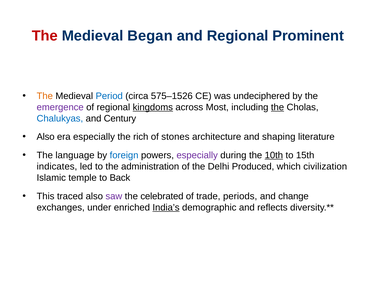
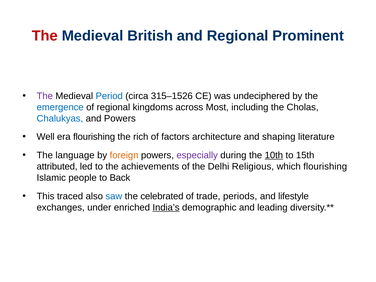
Began: Began -> British
The at (45, 96) colour: orange -> purple
575–1526: 575–1526 -> 315–1526
emergence colour: purple -> blue
kingdoms underline: present -> none
the at (278, 107) underline: present -> none
and Century: Century -> Powers
Also at (46, 137): Also -> Well
era especially: especially -> flourishing
stones: stones -> factors
foreign colour: blue -> orange
indicates: indicates -> attributed
administration: administration -> achievements
Produced: Produced -> Religious
which civilization: civilization -> flourishing
temple: temple -> people
saw colour: purple -> blue
change: change -> lifestyle
reflects: reflects -> leading
